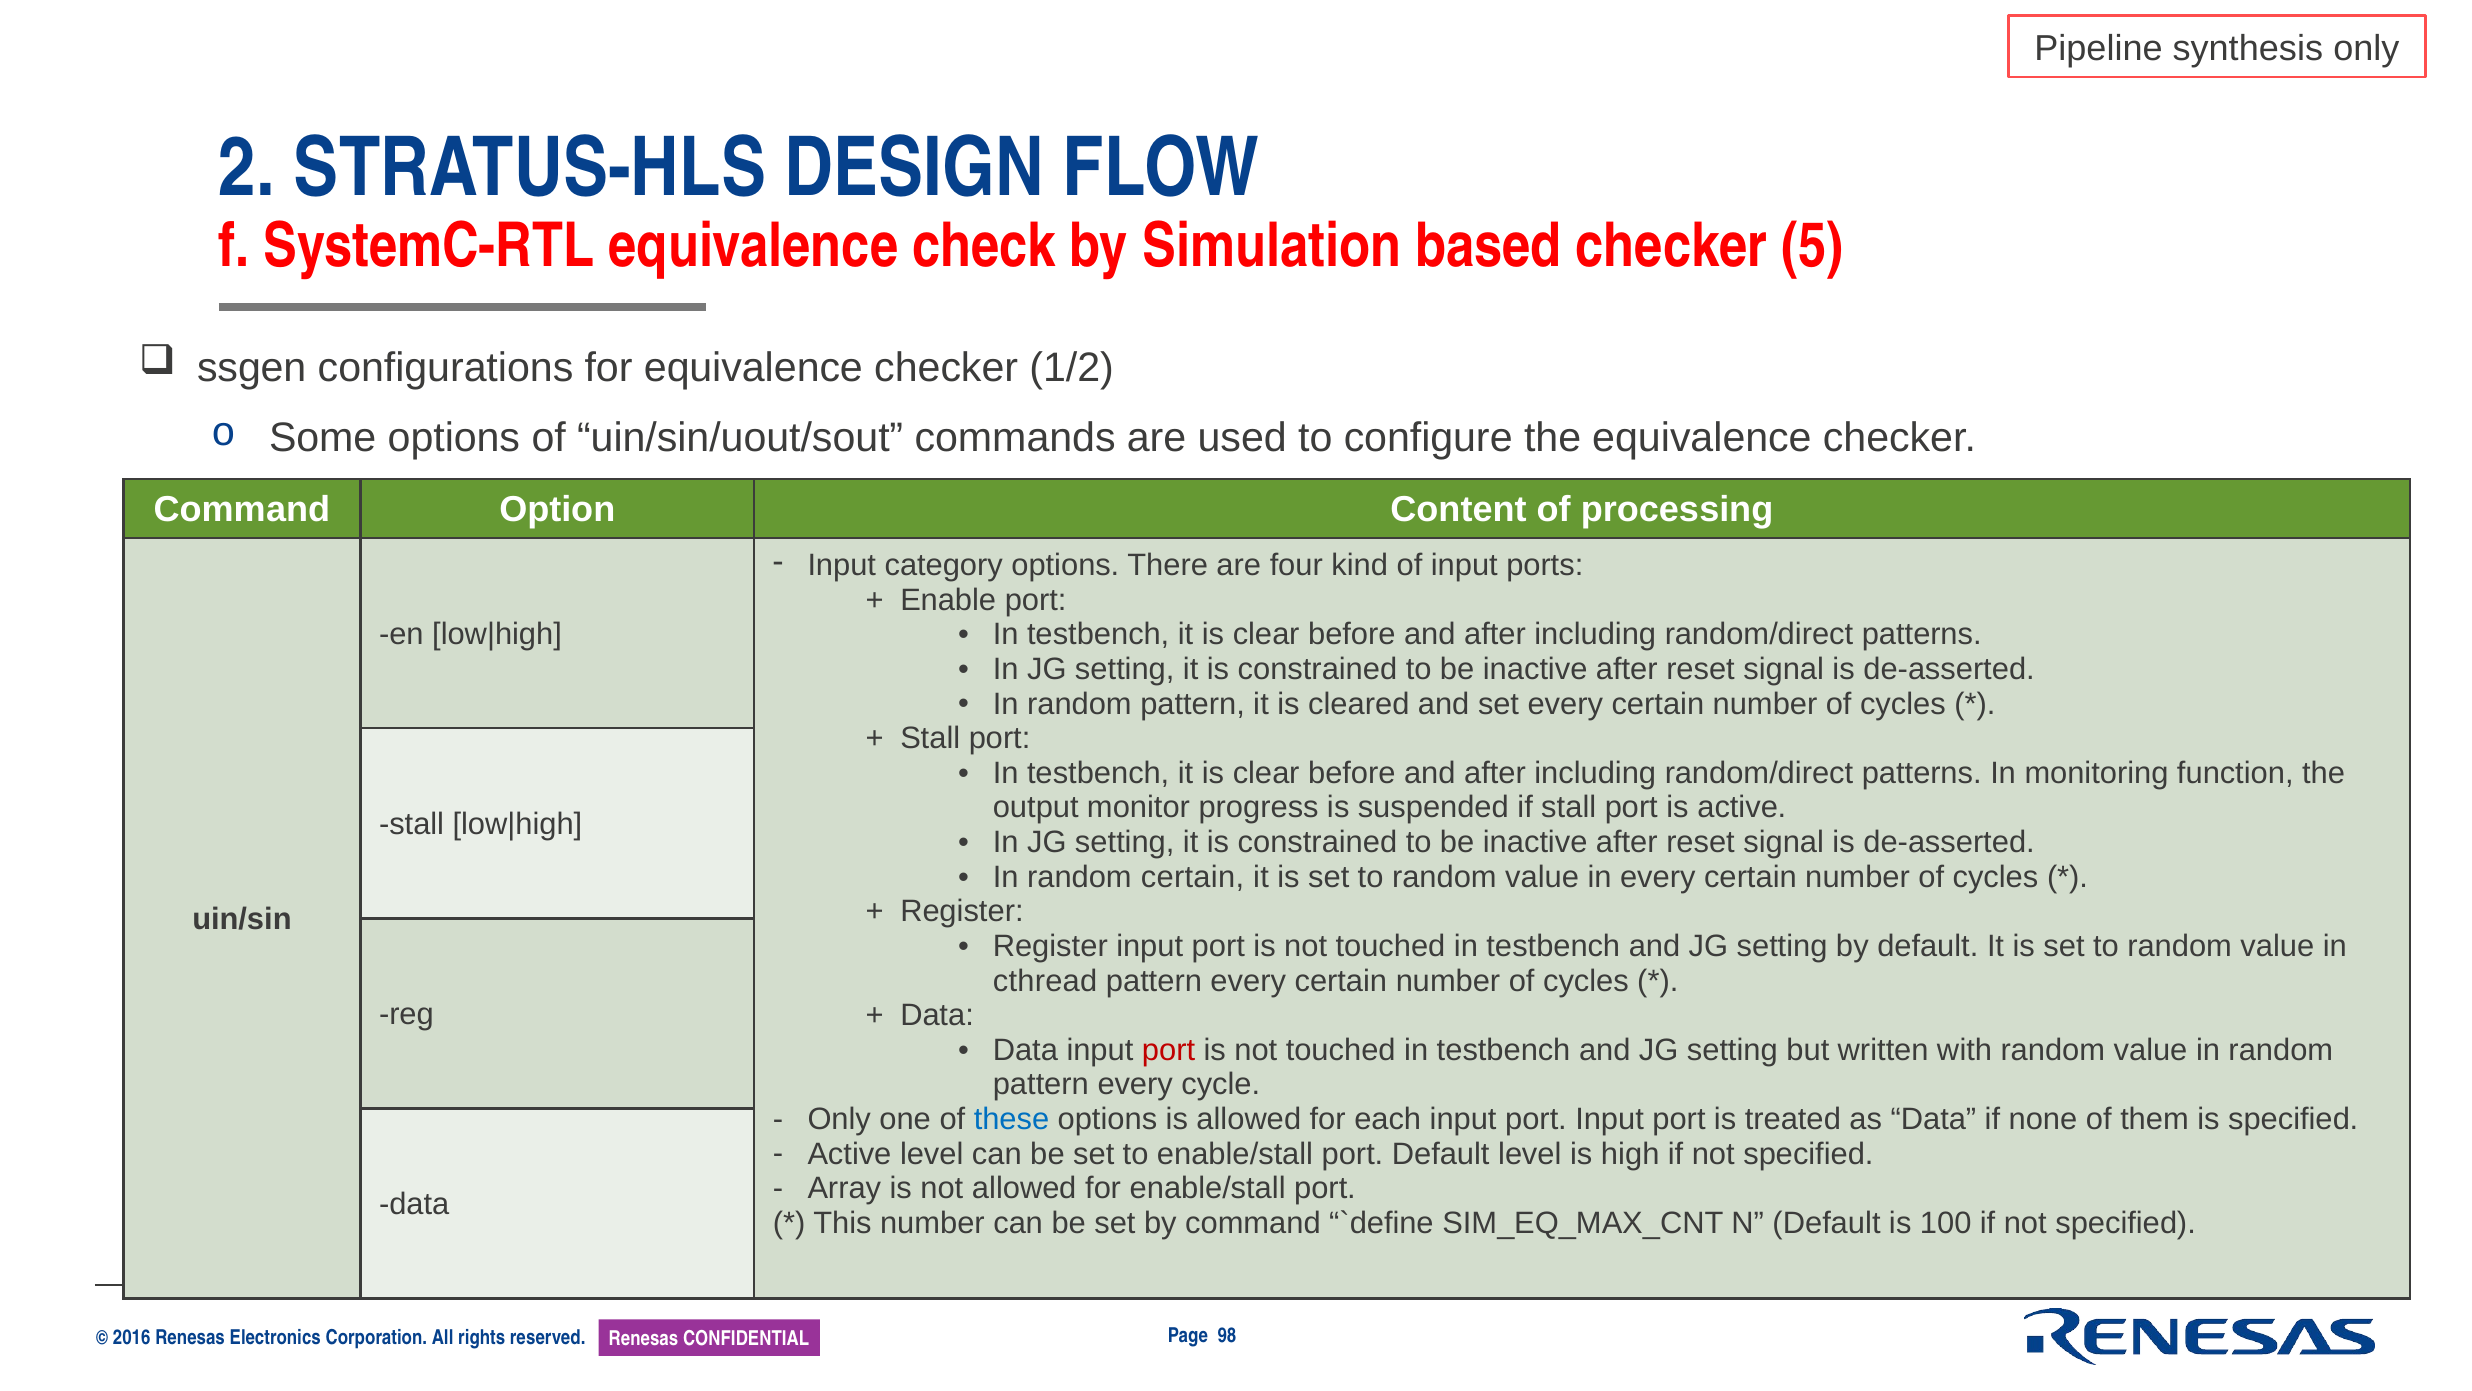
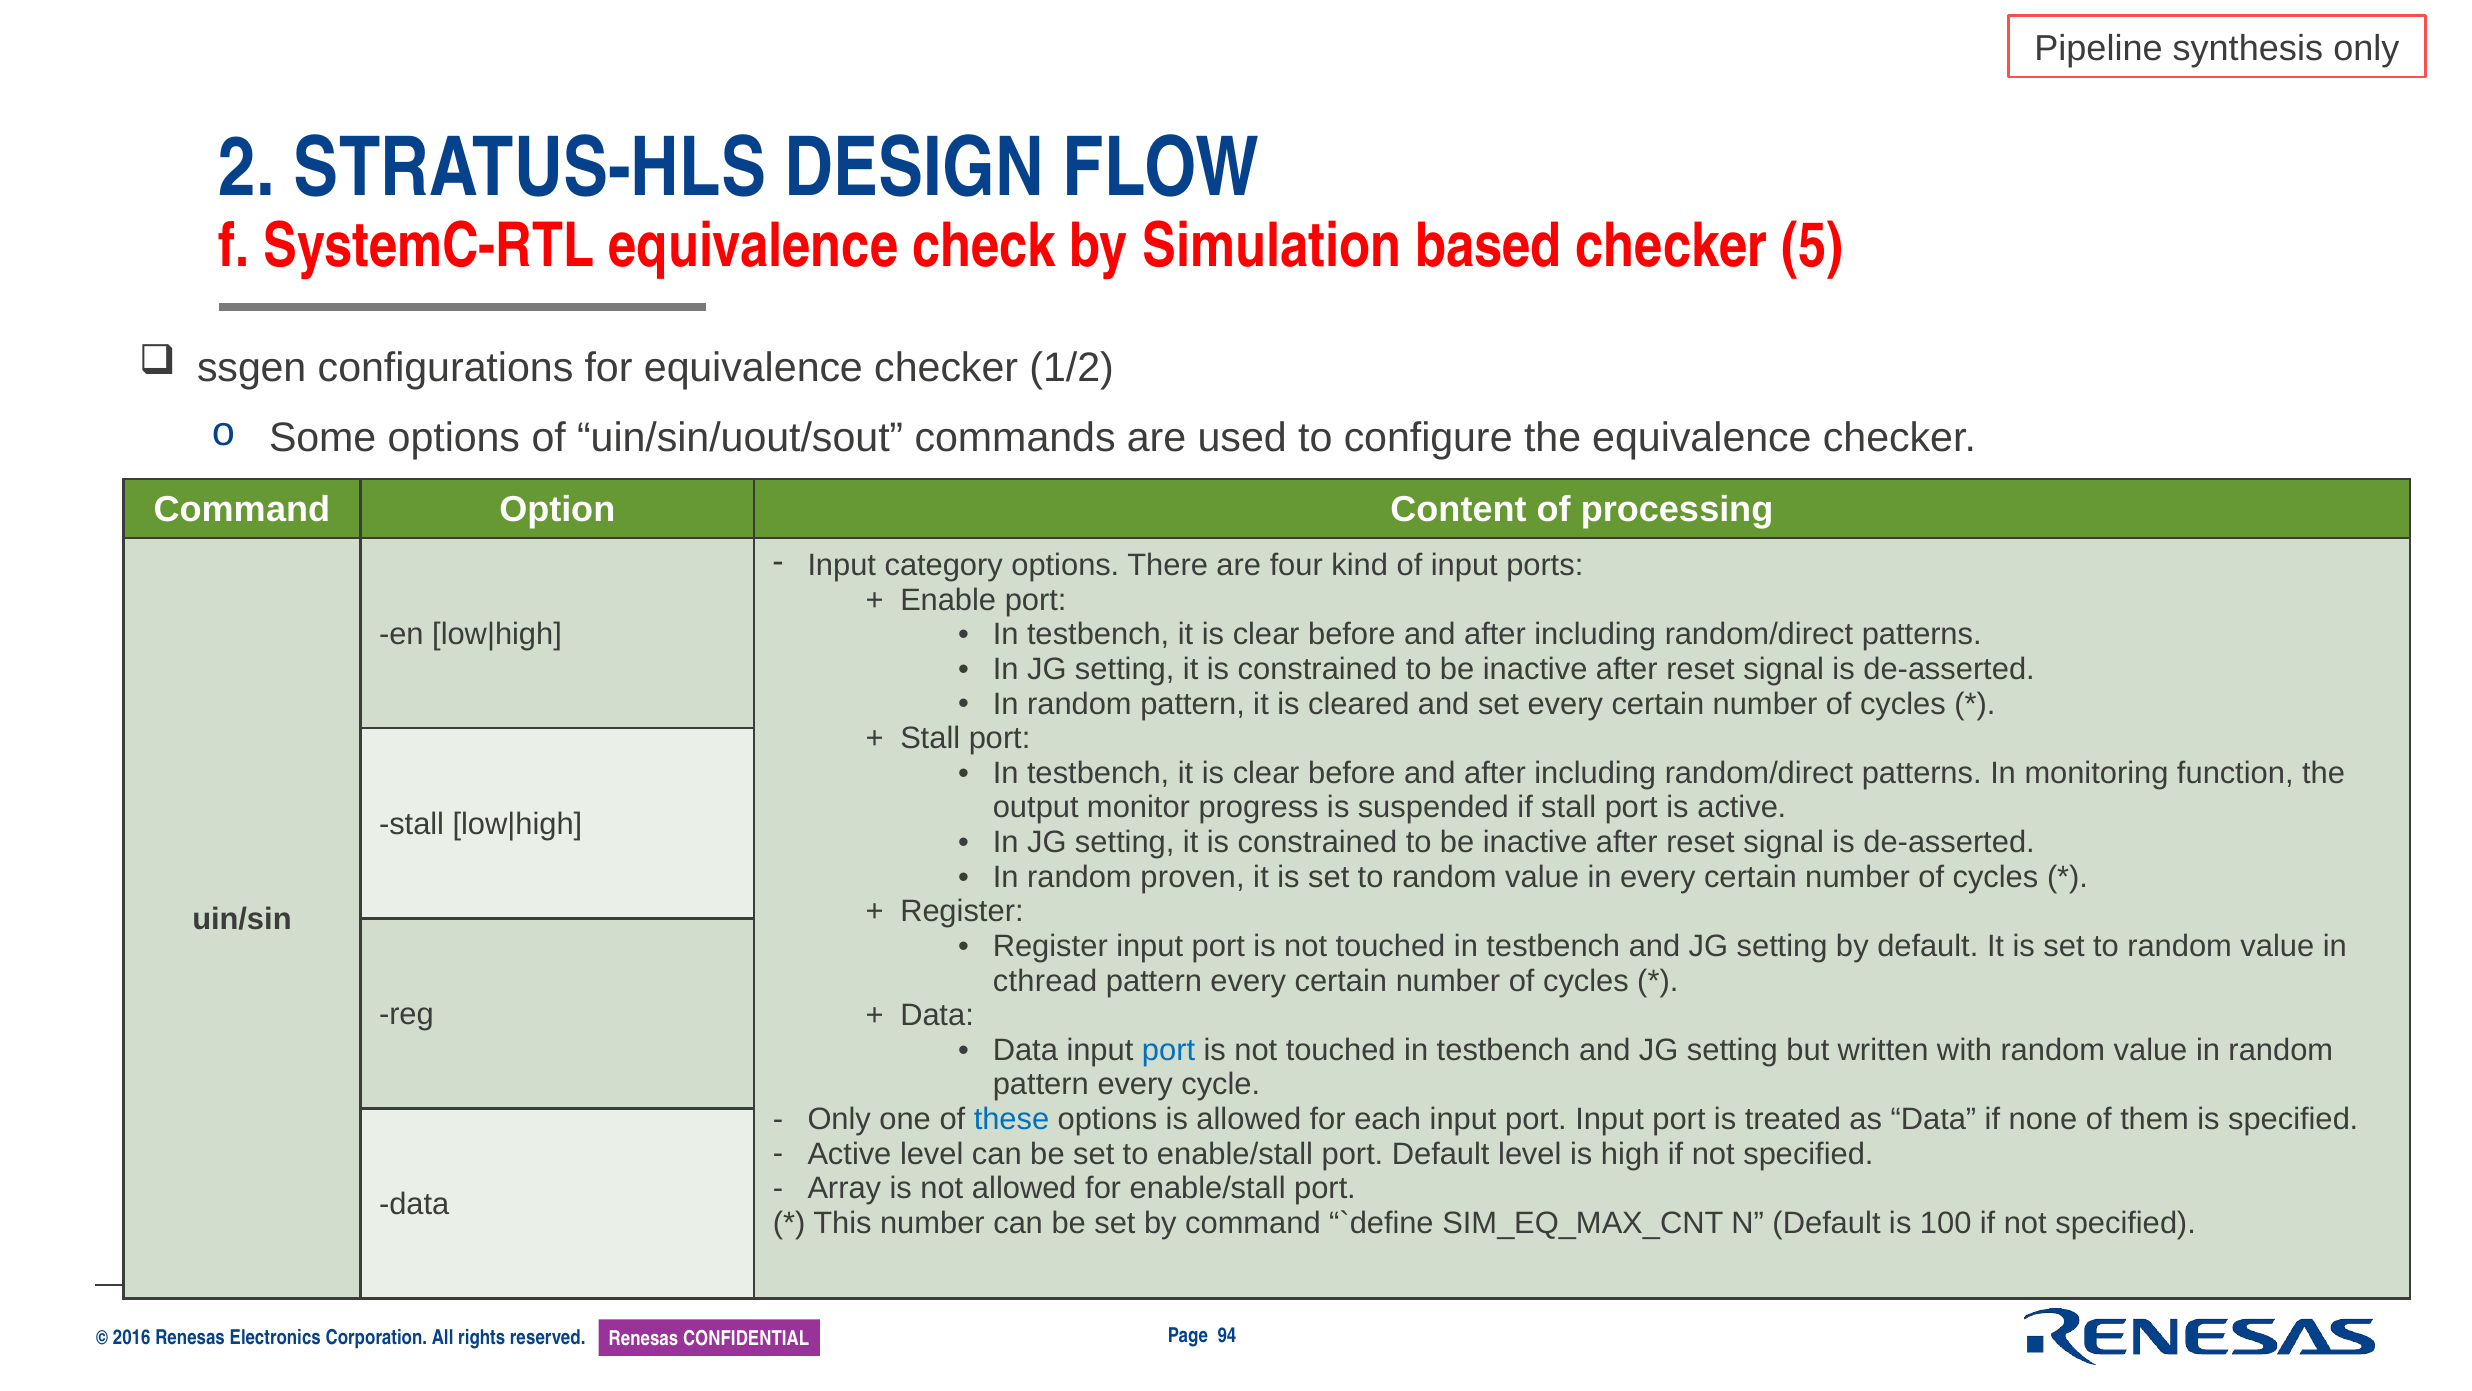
random certain: certain -> proven
port at (1169, 1050) colour: red -> blue
98: 98 -> 94
